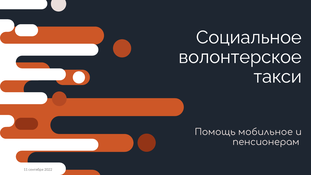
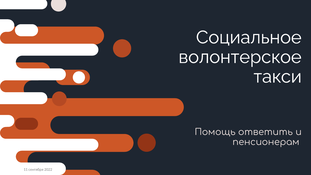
мобильное: мобильное -> ответить
